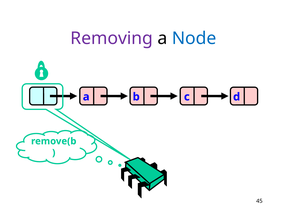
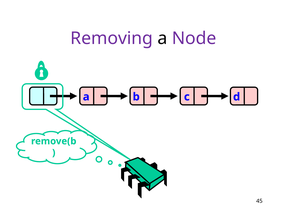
Node colour: blue -> purple
